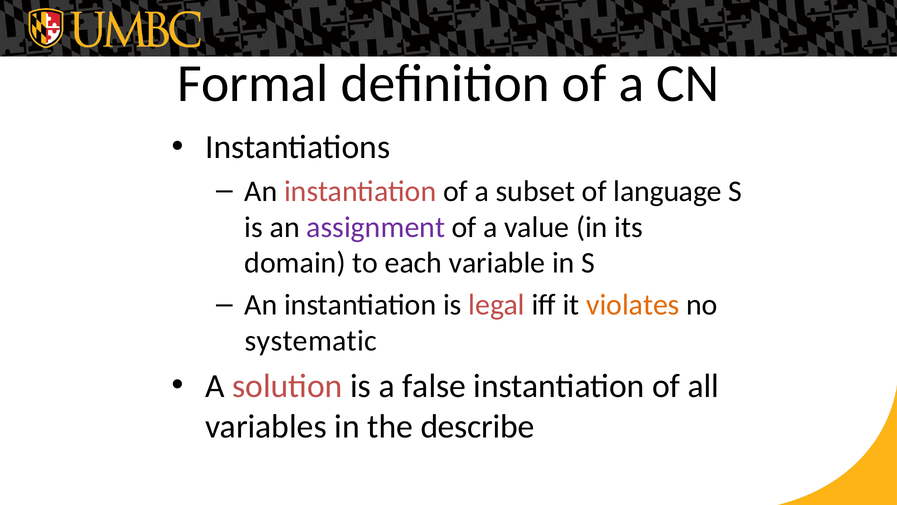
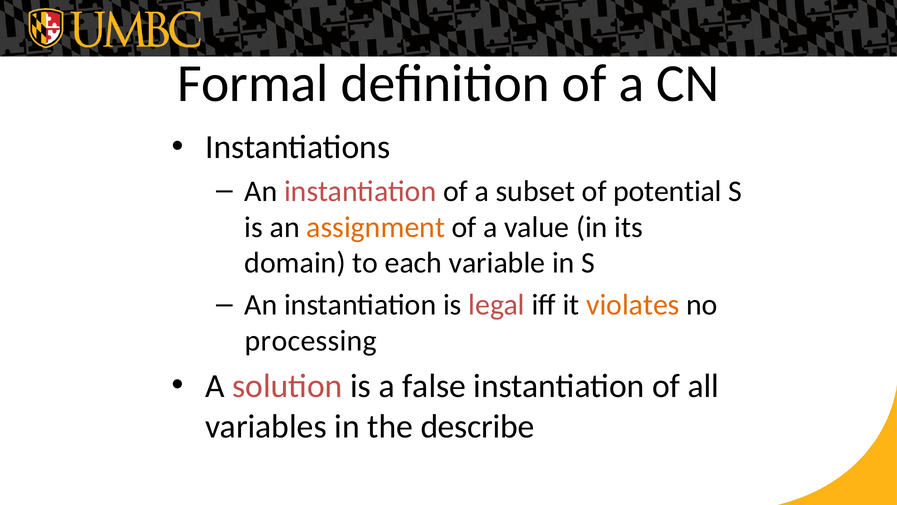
language: language -> potential
assignment colour: purple -> orange
systematic: systematic -> processing
